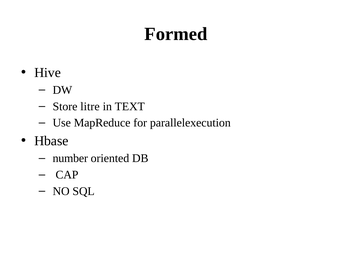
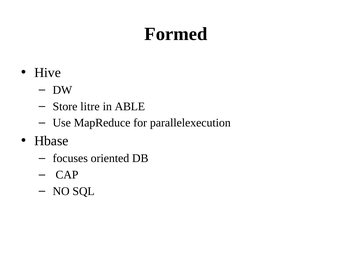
TEXT: TEXT -> ABLE
number: number -> focuses
